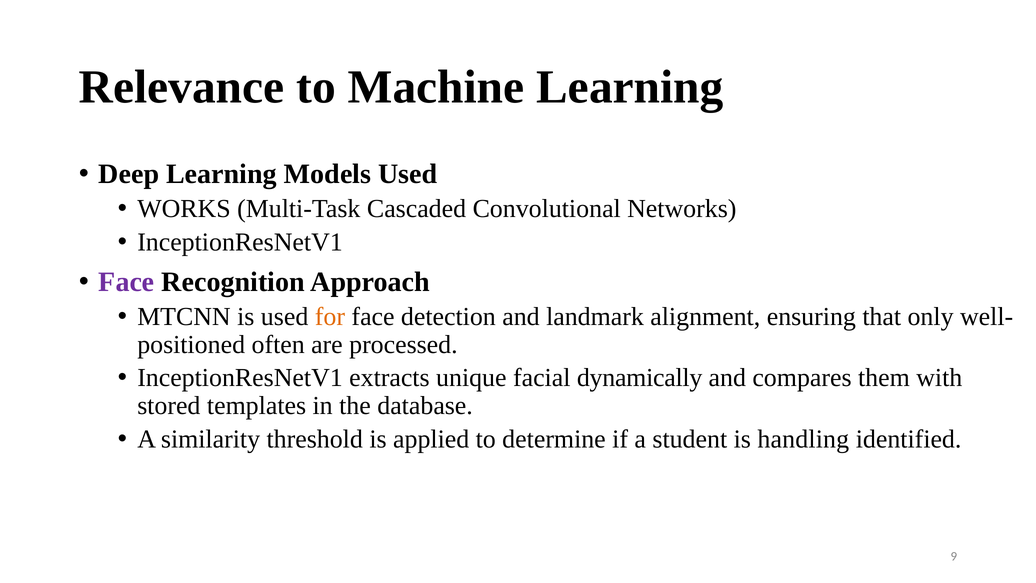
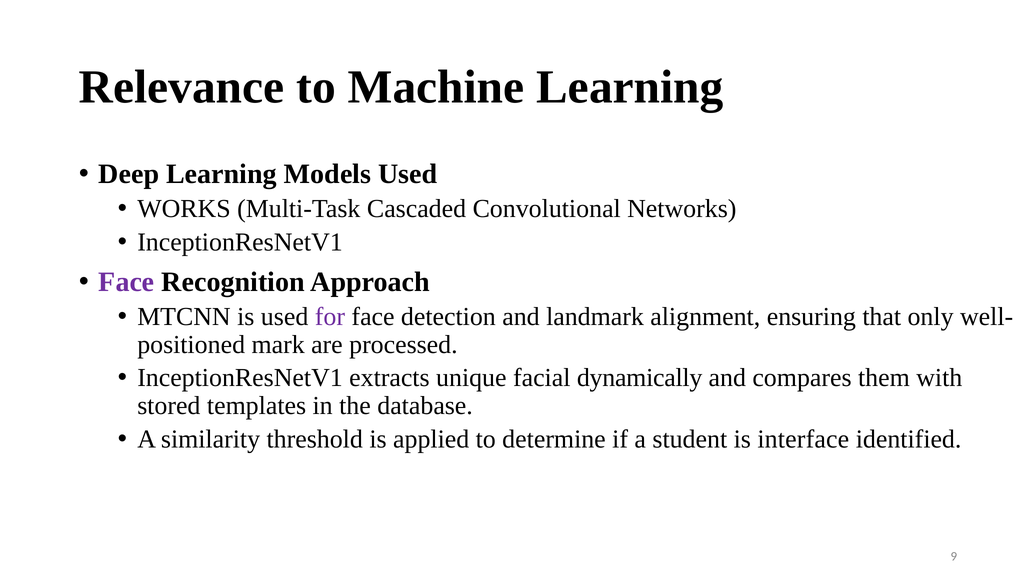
for colour: orange -> purple
often: often -> mark
handling: handling -> interface
